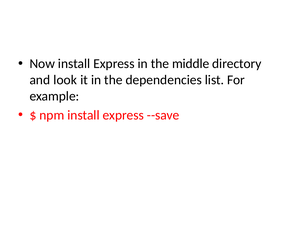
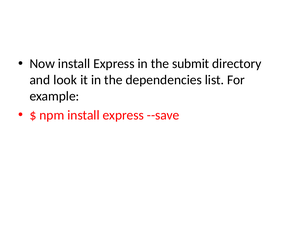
middle: middle -> submit
